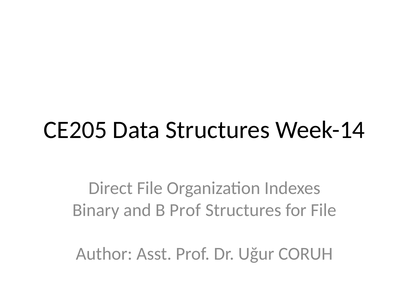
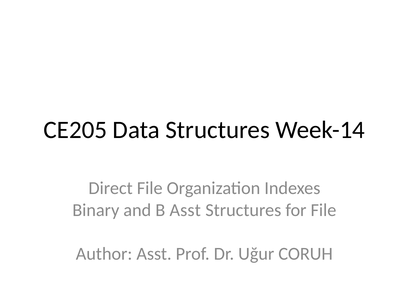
B Prof: Prof -> Asst
